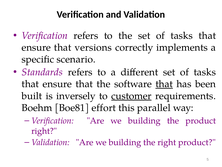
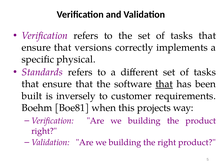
scenario: scenario -> physical
customer underline: present -> none
effort: effort -> when
parallel: parallel -> projects
